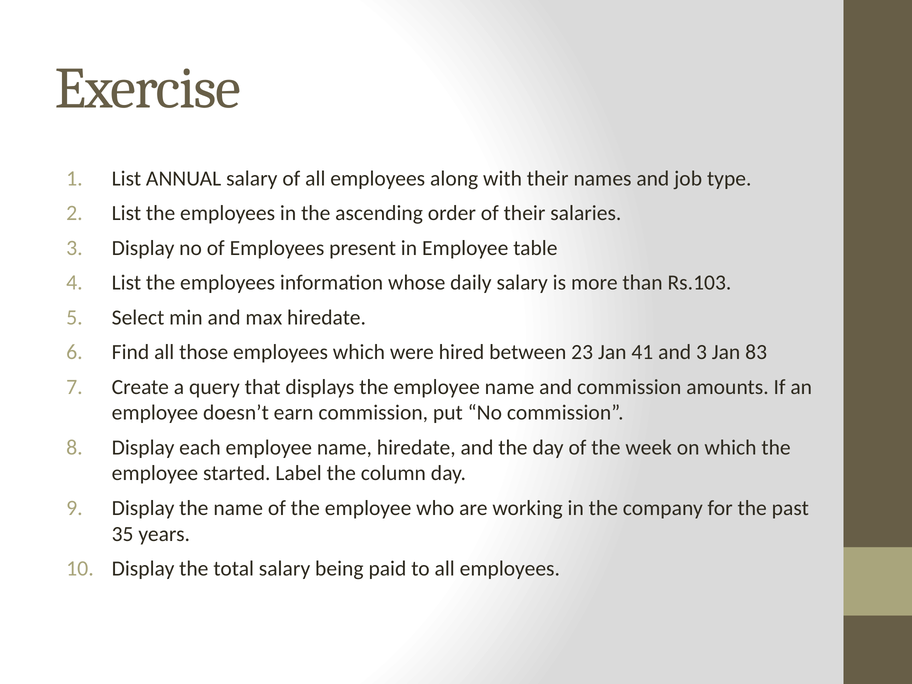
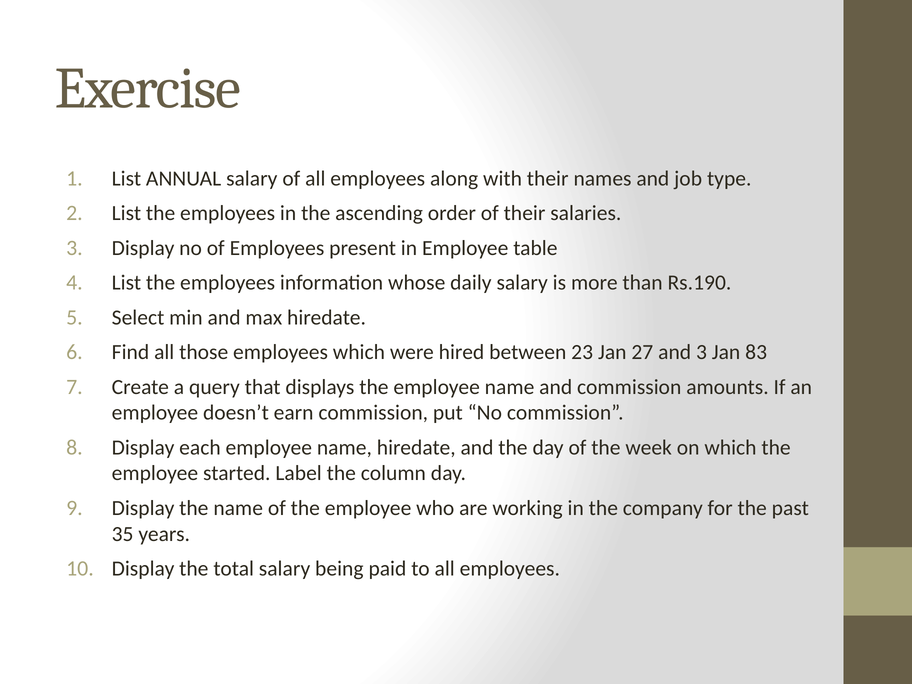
Rs.103: Rs.103 -> Rs.190
41: 41 -> 27
